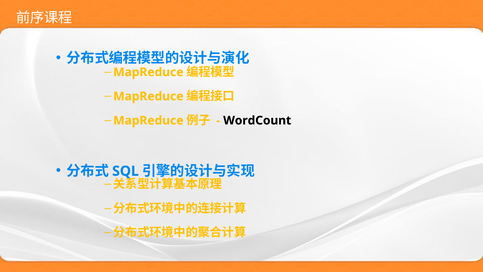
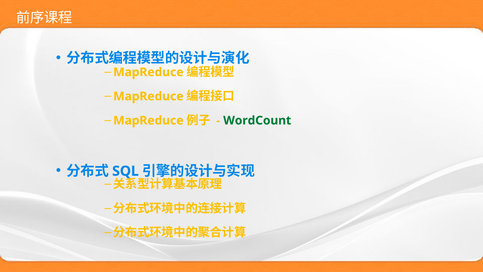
WordCount colour: black -> green
